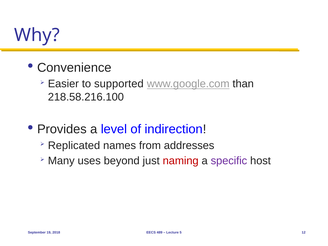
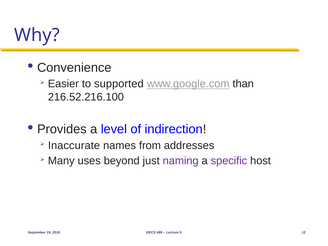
218.58.216.100: 218.58.216.100 -> 216.52.216.100
Replicated: Replicated -> Inaccurate
naming colour: red -> purple
